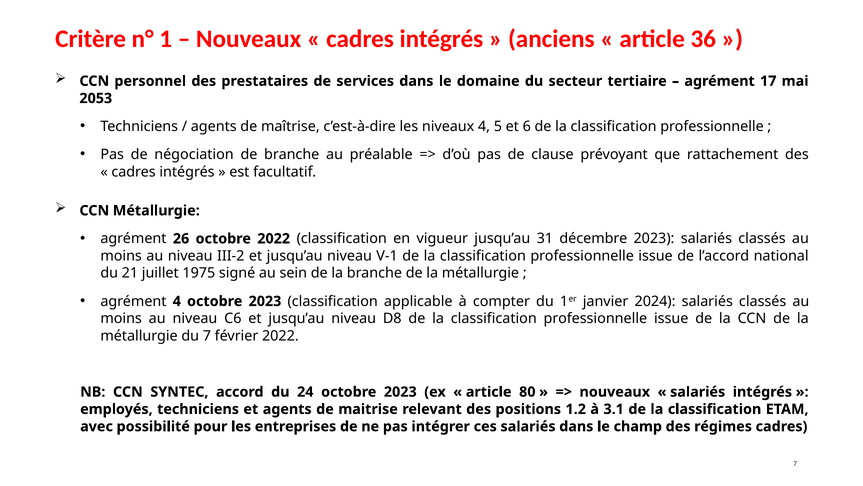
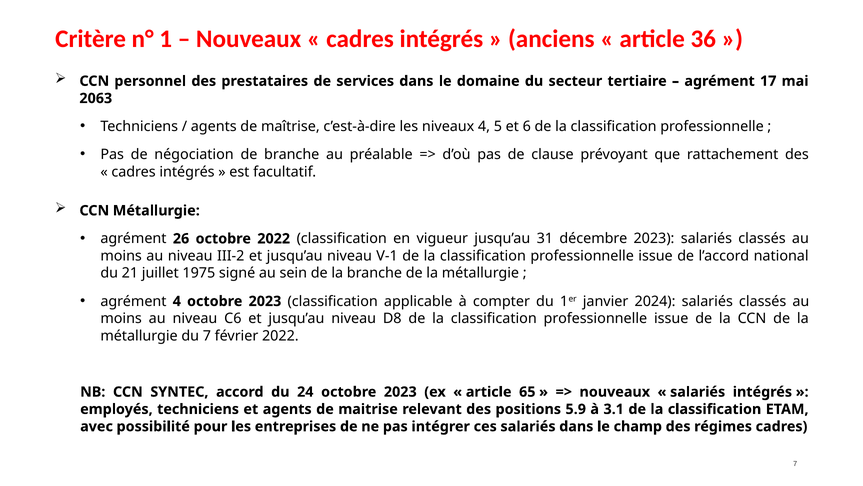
2053: 2053 -> 2063
80: 80 -> 65
1.2: 1.2 -> 5.9
